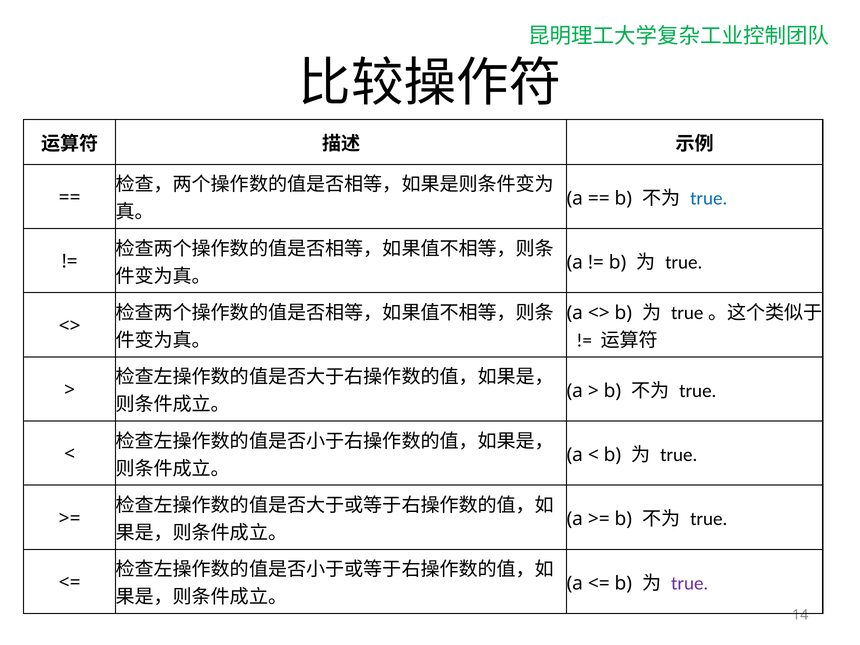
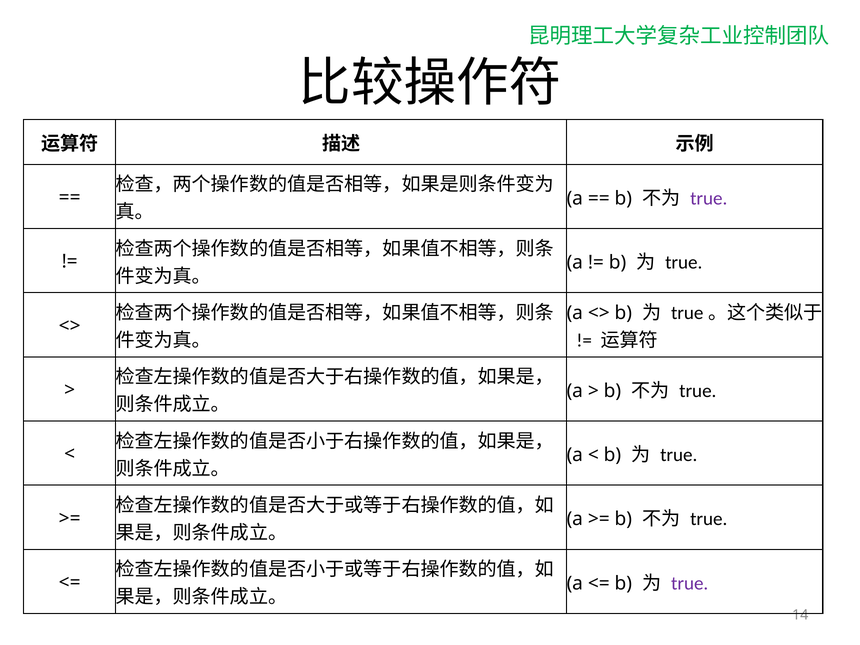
true at (709, 198) colour: blue -> purple
